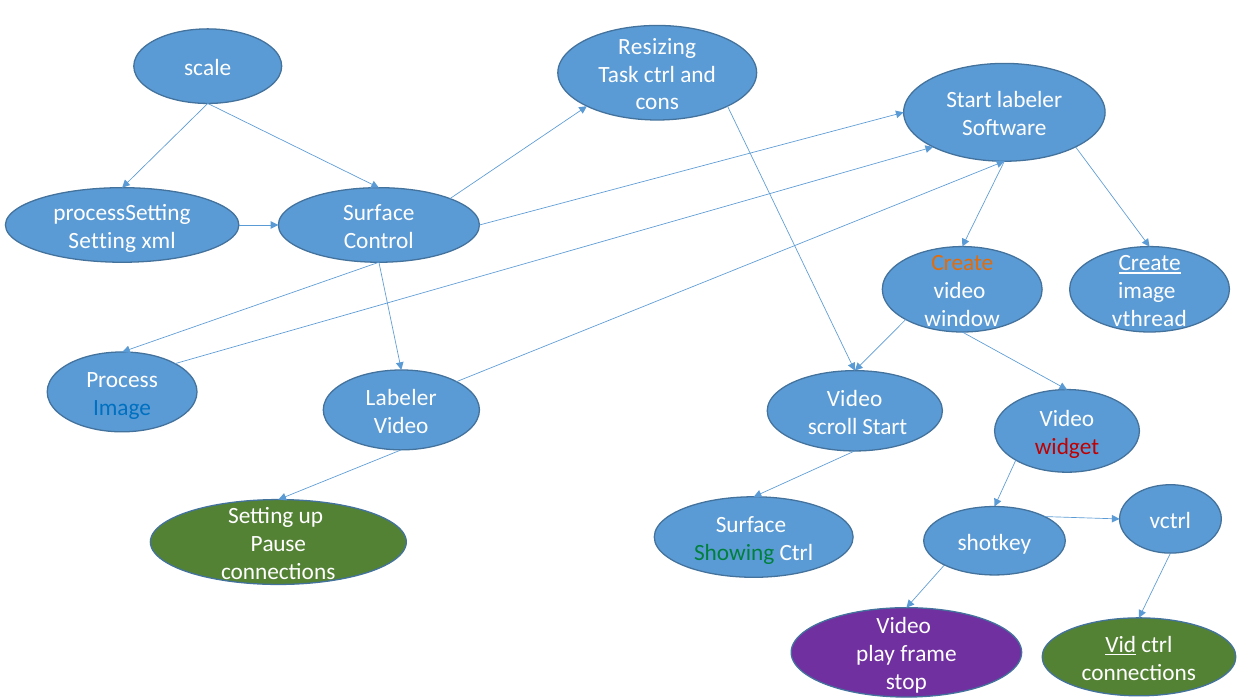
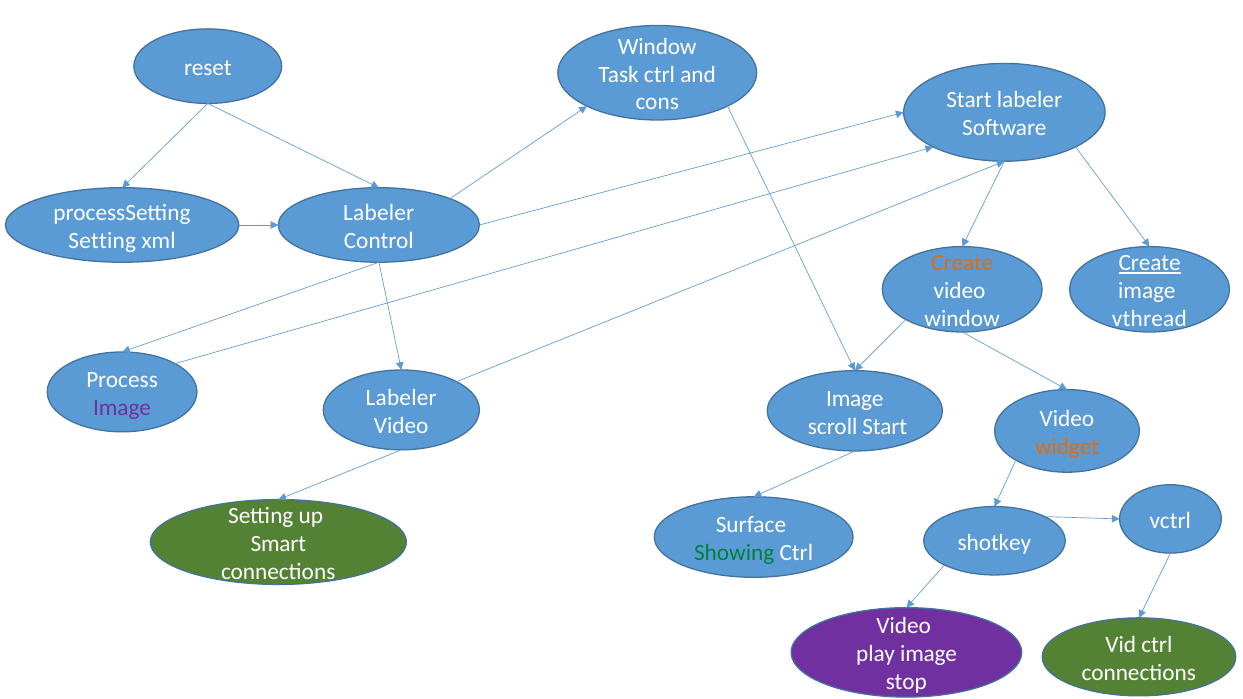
Resizing at (657, 46): Resizing -> Window
scale: scale -> reset
Surface at (379, 213): Surface -> Labeler
Video at (855, 399): Video -> Image
Image at (122, 408) colour: blue -> purple
widget colour: red -> orange
Pause: Pause -> Smart
Vid underline: present -> none
play frame: frame -> image
